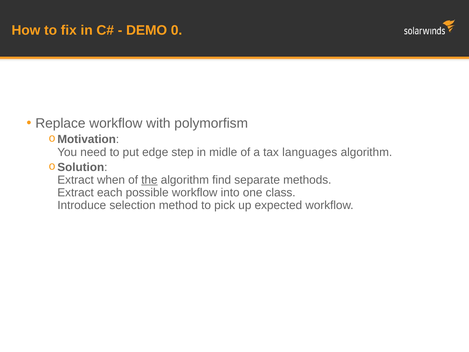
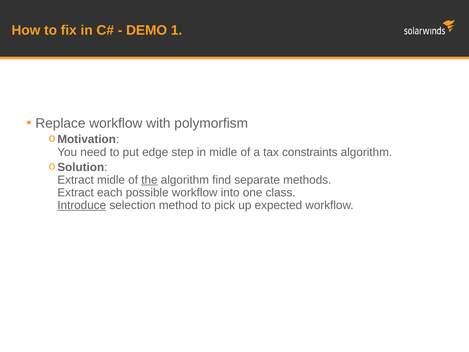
0: 0 -> 1
languages: languages -> constraints
Extract when: when -> midle
Introduce underline: none -> present
